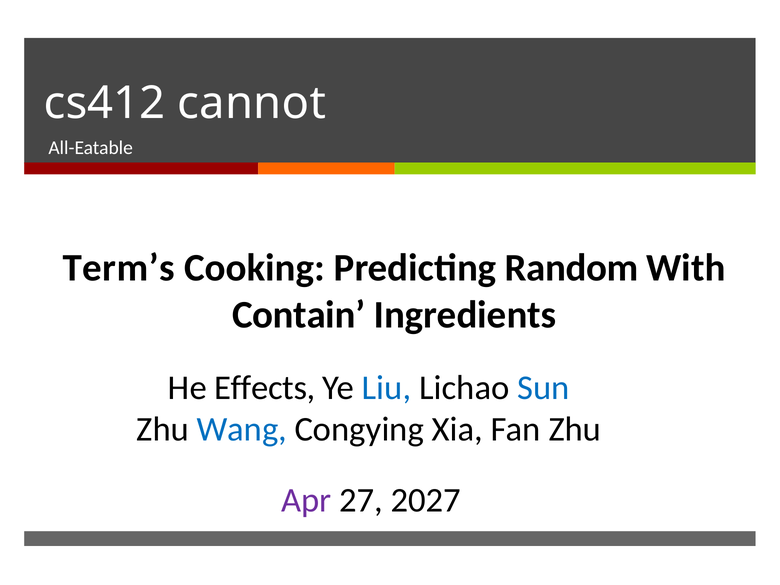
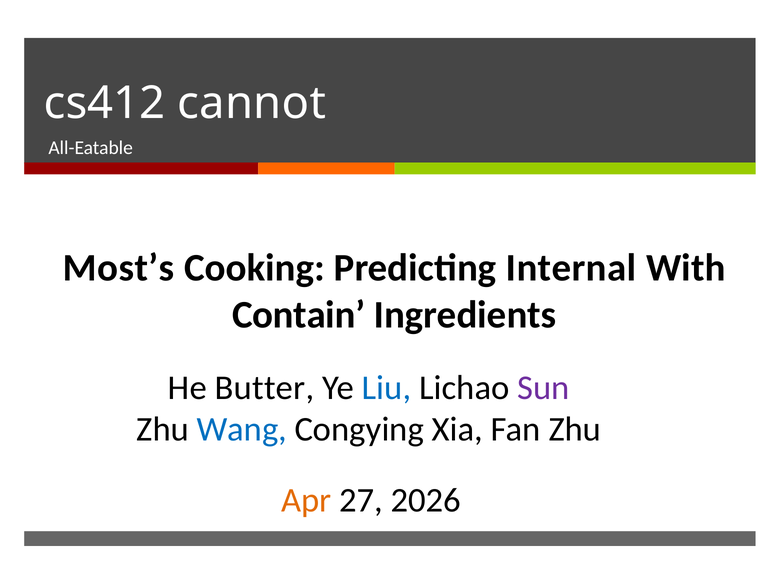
Term’s: Term’s -> Most’s
Random: Random -> Internal
Effects: Effects -> Butter
Sun colour: blue -> purple
Apr colour: purple -> orange
2027: 2027 -> 2026
